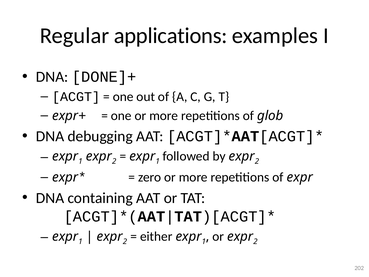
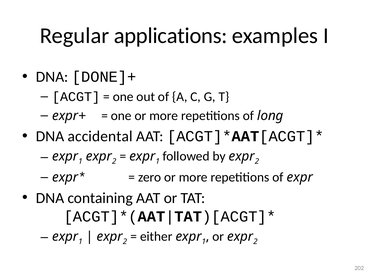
glob: glob -> long
debugging: debugging -> accidental
